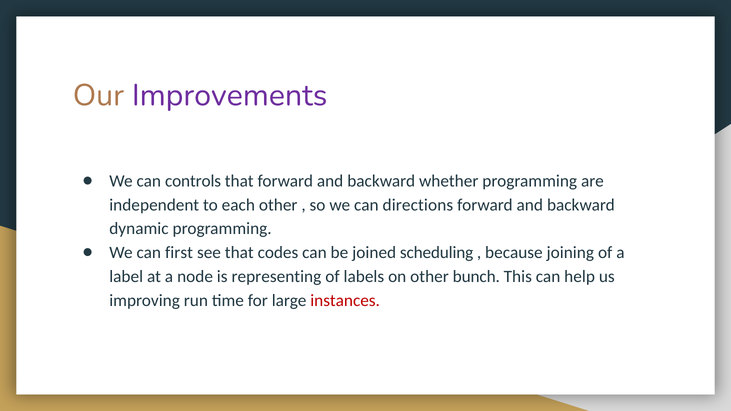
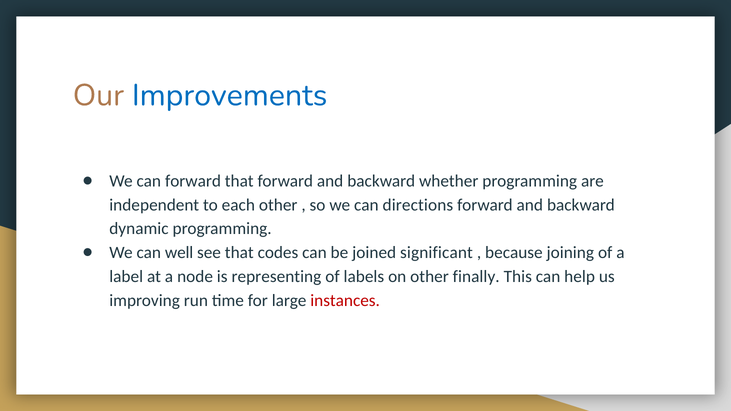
Improvements colour: purple -> blue
can controls: controls -> forward
first: first -> well
scheduling: scheduling -> significant
bunch: bunch -> finally
